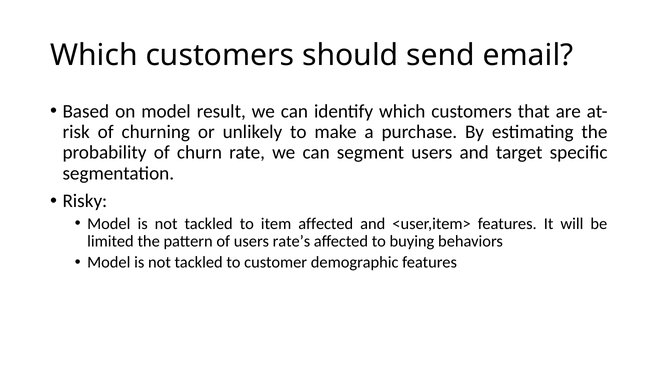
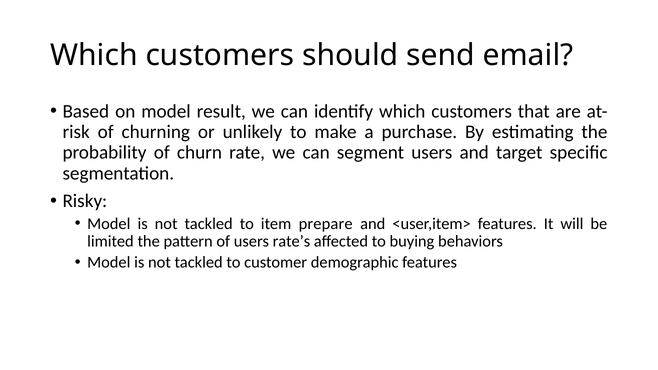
item affected: affected -> prepare
